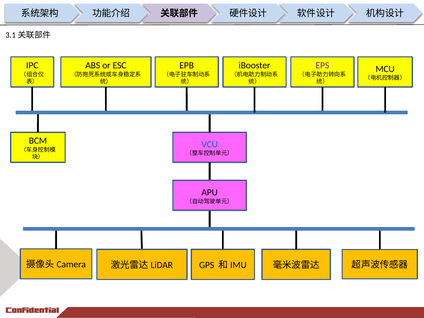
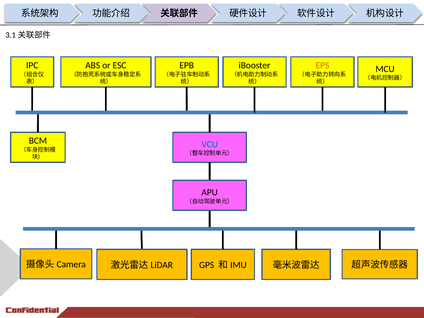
EPS colour: purple -> orange
